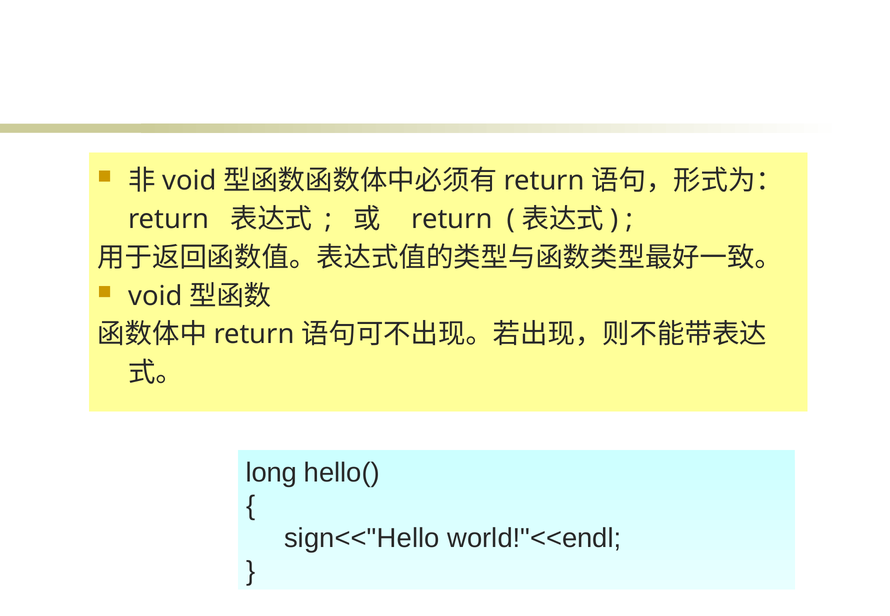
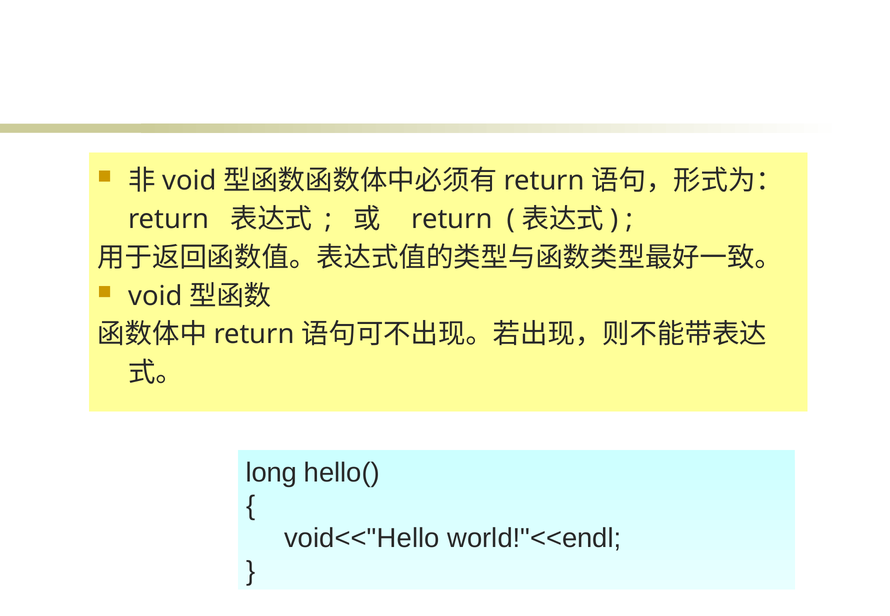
sign<<"Hello: sign<<"Hello -> void<<"Hello
